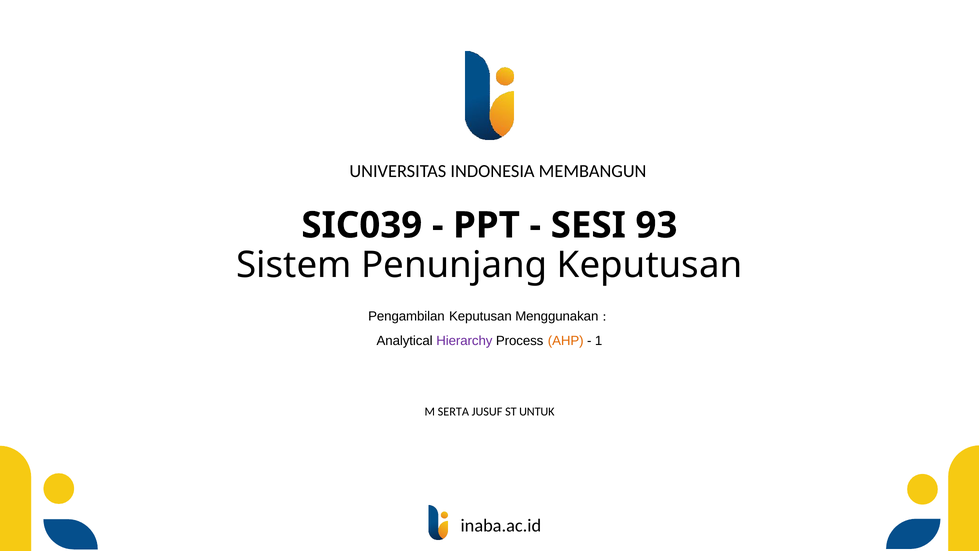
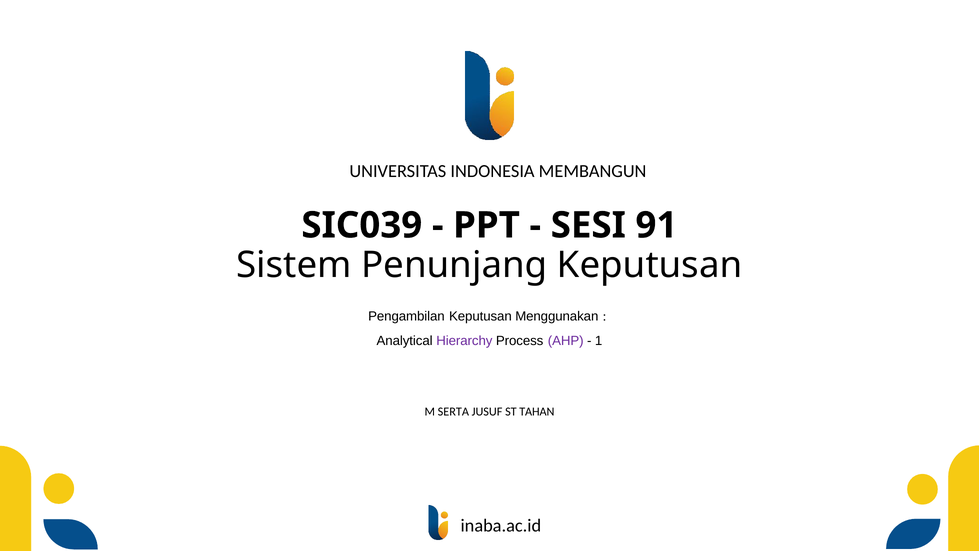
93: 93 -> 91
AHP colour: orange -> purple
UNTUK: UNTUK -> TAHAN
